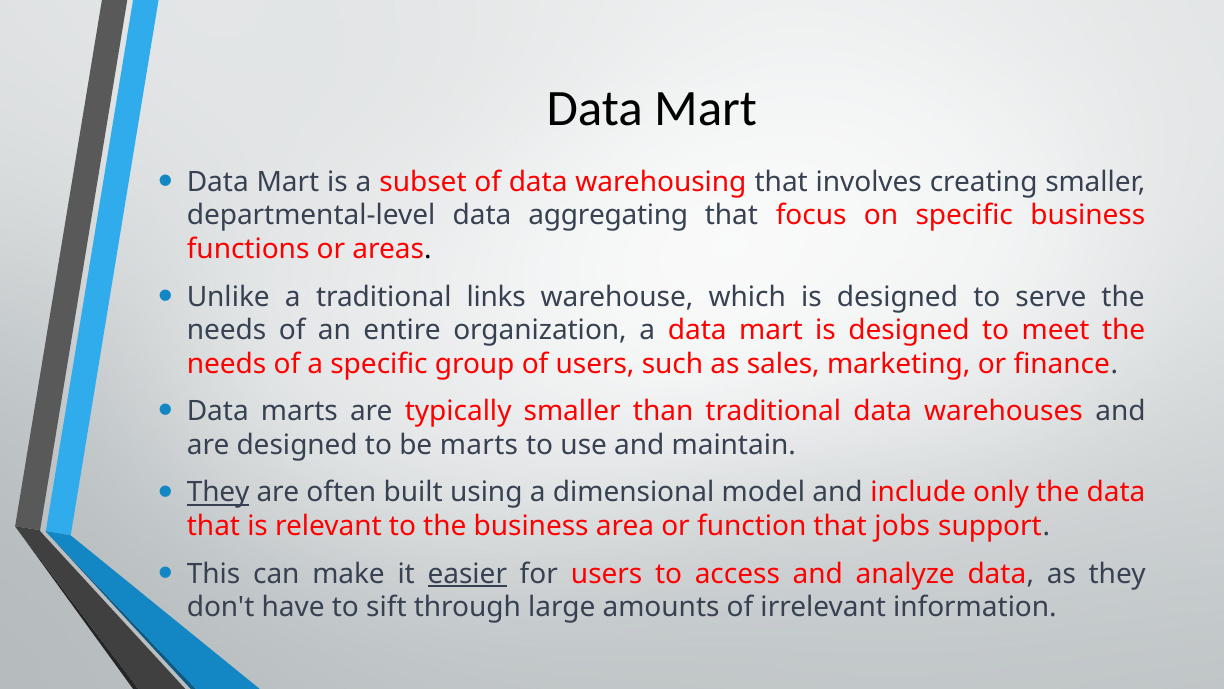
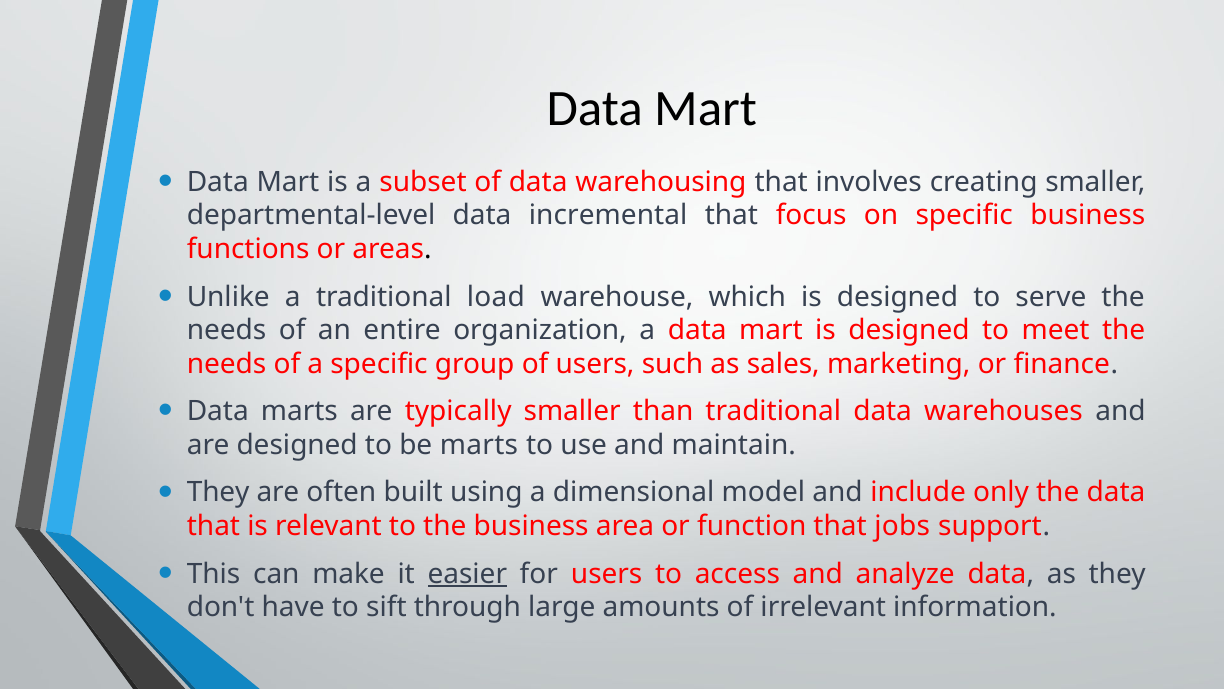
aggregating: aggregating -> incremental
links: links -> load
They at (218, 492) underline: present -> none
